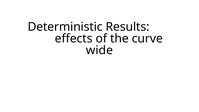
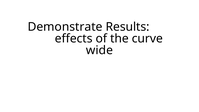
Deterministic: Deterministic -> Demonstrate
